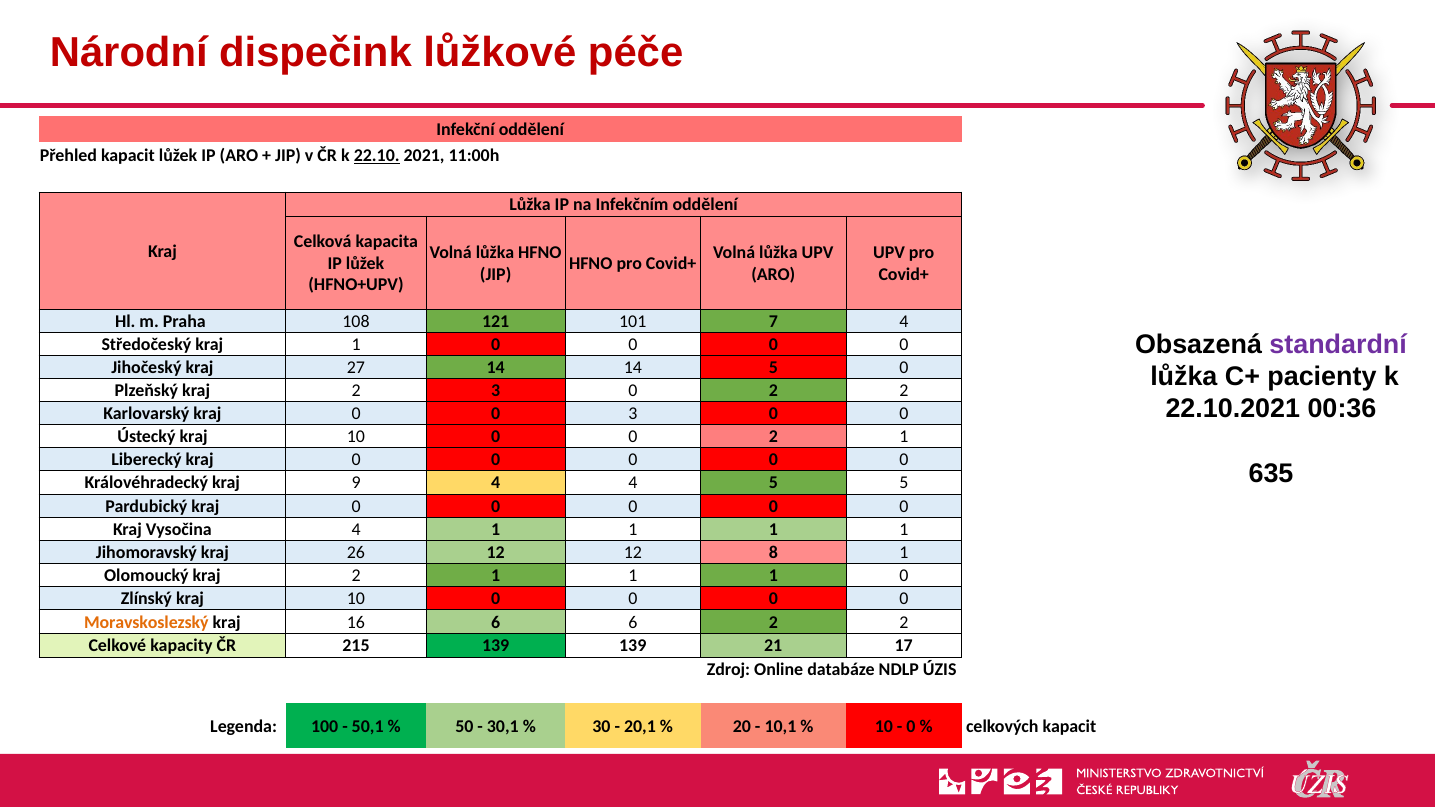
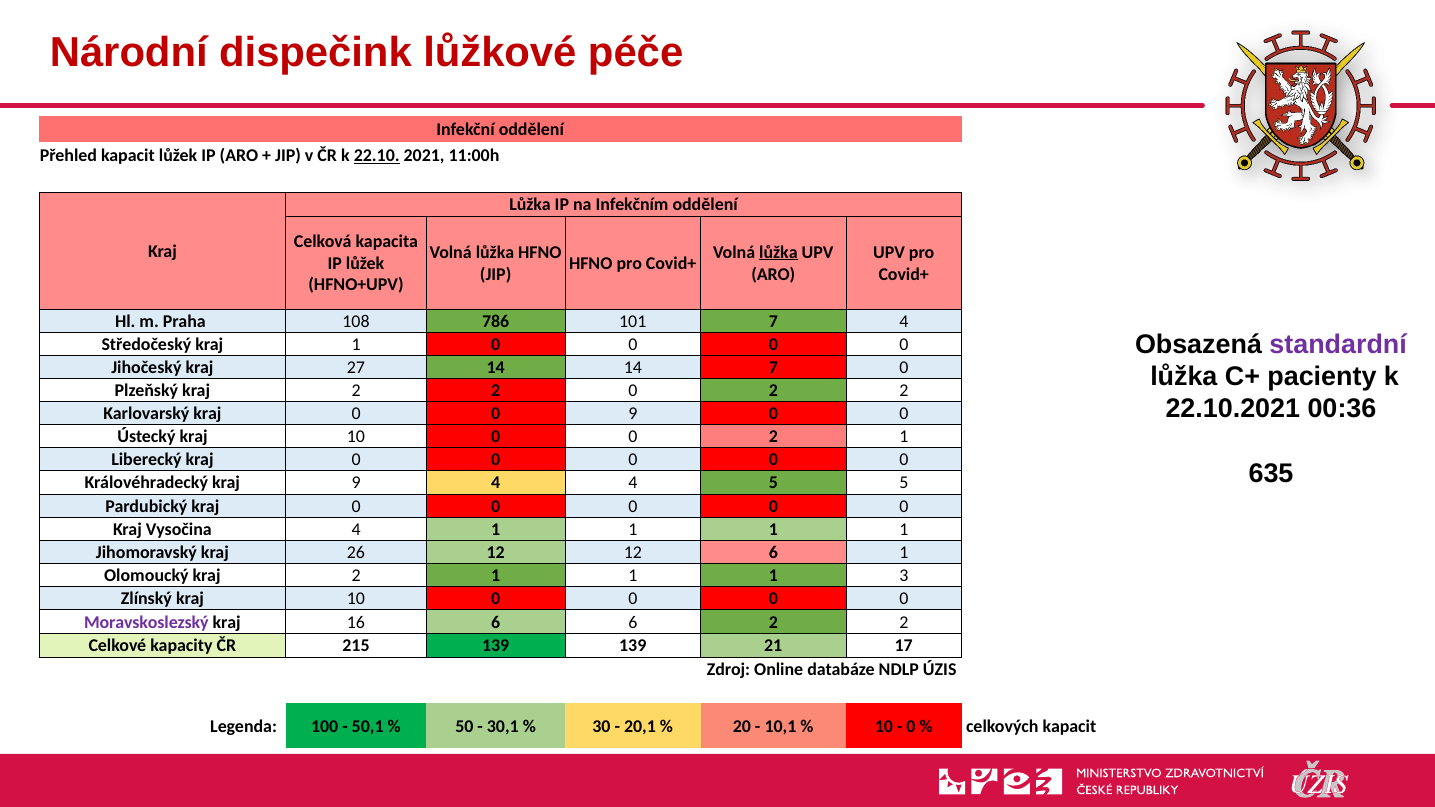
lůžka at (778, 252) underline: none -> present
121: 121 -> 786
14 5: 5 -> 7
kraj 2 3: 3 -> 2
0 3: 3 -> 9
12 8: 8 -> 6
1 1 0: 0 -> 3
Moravskoslezský colour: orange -> purple
